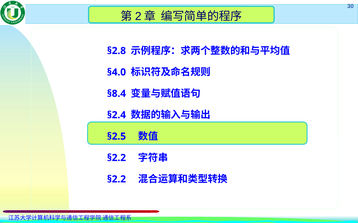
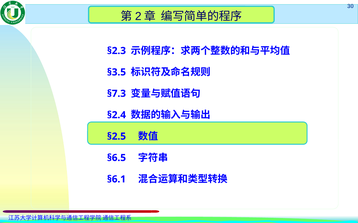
§2.8: §2.8 -> §2.3
§4.0: §4.0 -> §3.5
§8.4: §8.4 -> §7.3
§2.2 at (116, 158): §2.2 -> §6.5
§2.2 at (116, 180): §2.2 -> §6.1
